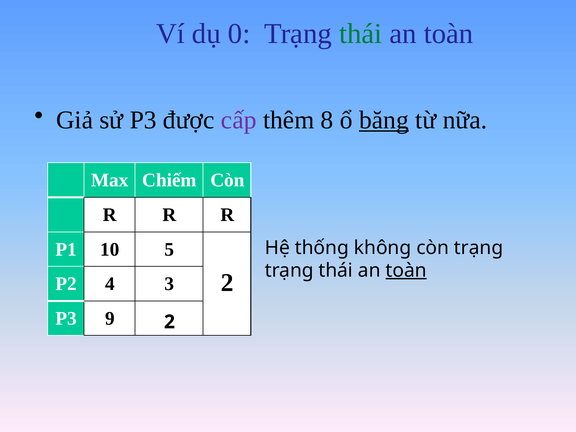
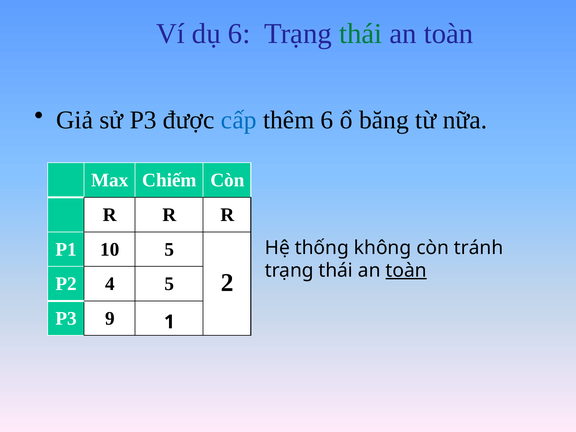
dụ 0: 0 -> 6
cấp colour: purple -> blue
thêm 8: 8 -> 6
băng underline: present -> none
còn trạng: trạng -> tránh
4 3: 3 -> 5
9 2: 2 -> 1
